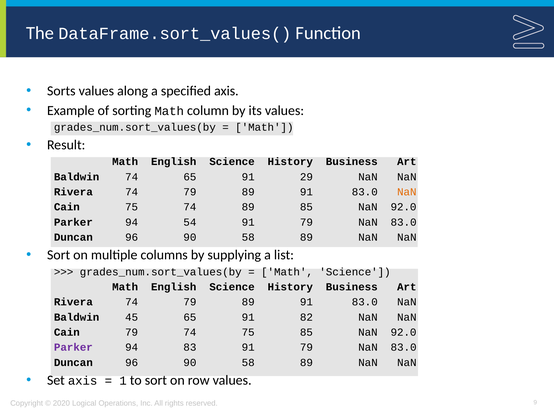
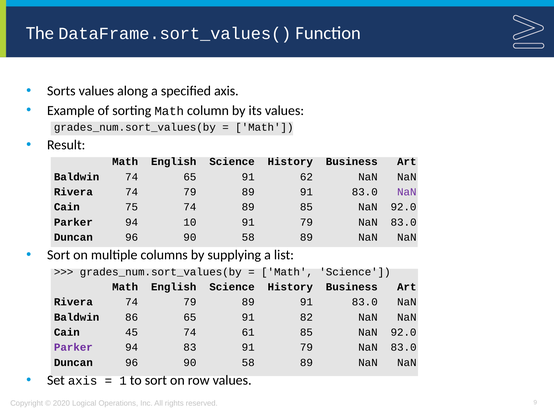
29: 29 -> 62
NaN at (407, 192) colour: orange -> purple
54: 54 -> 10
45: 45 -> 86
Cain 79: 79 -> 45
74 75: 75 -> 61
